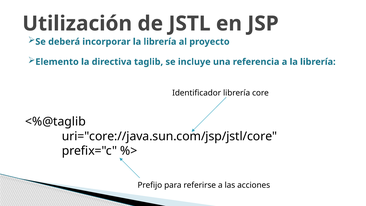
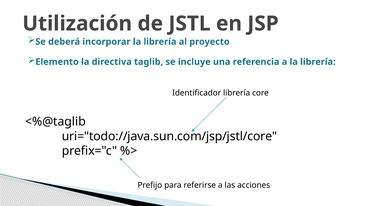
uri="core://java.sun.com/jsp/jstl/core: uri="core://java.sun.com/jsp/jstl/core -> uri="todo://java.sun.com/jsp/jstl/core
